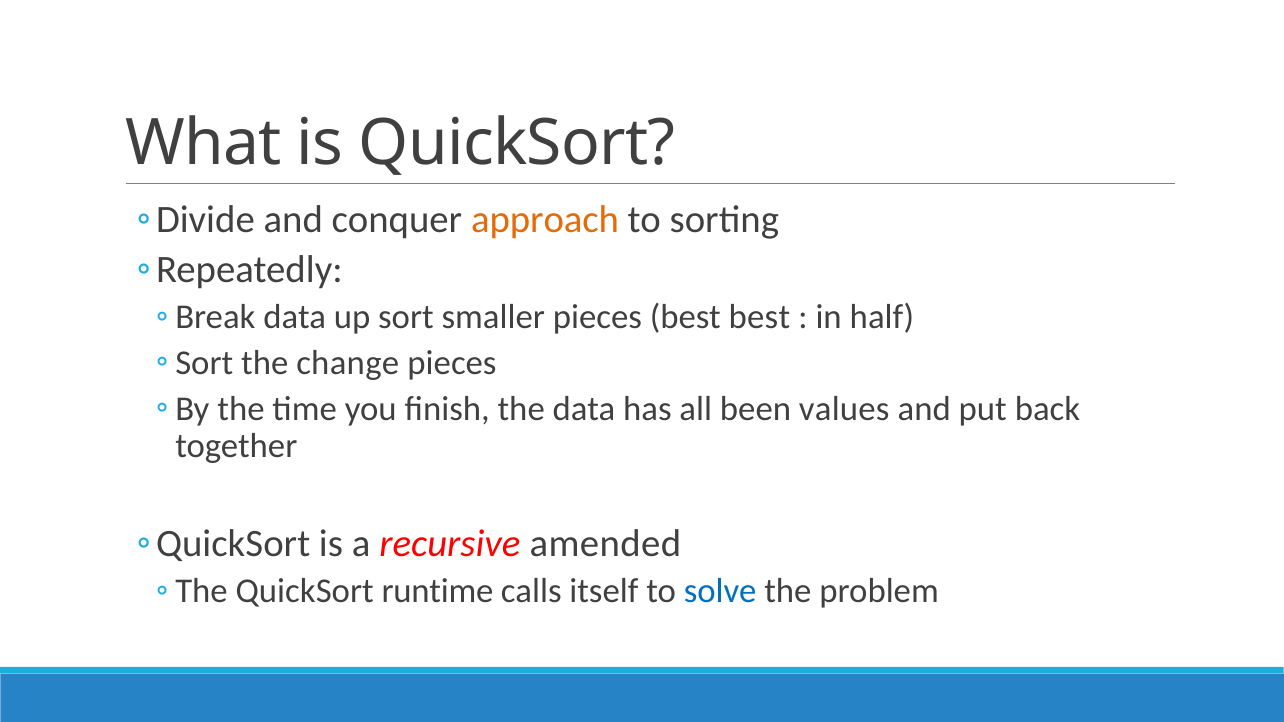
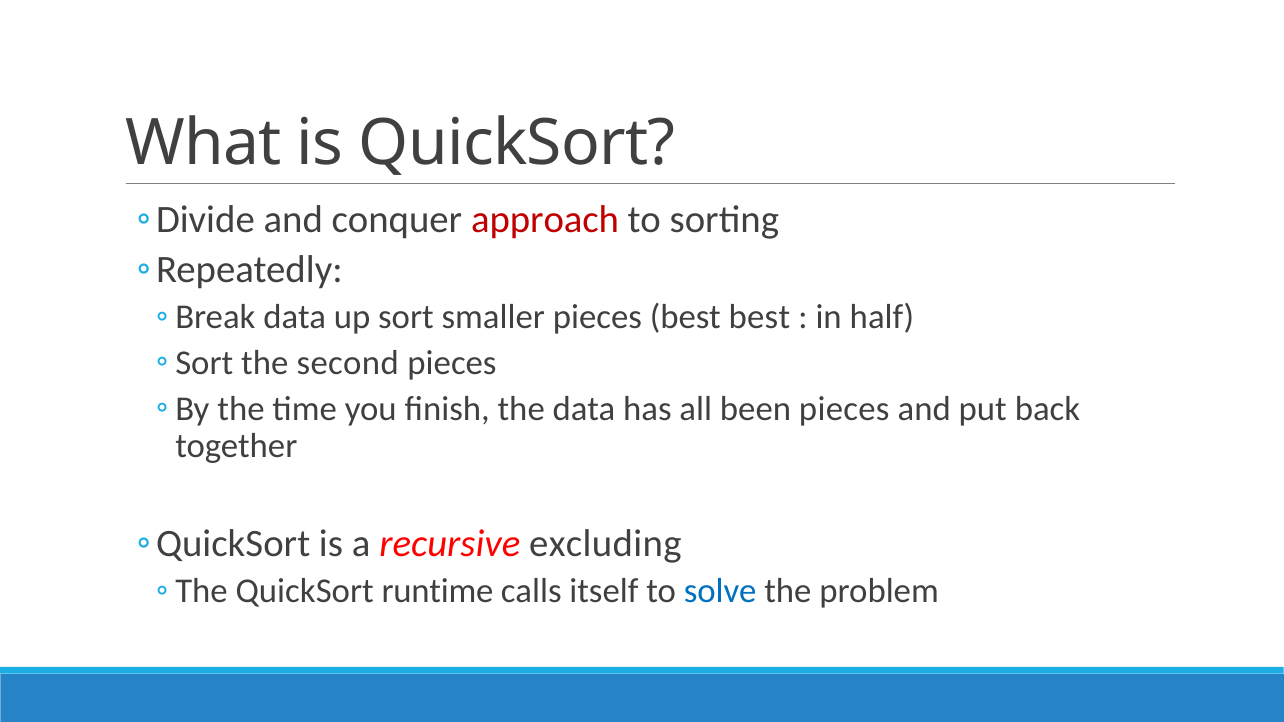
approach colour: orange -> red
change: change -> second
been values: values -> pieces
amended: amended -> excluding
